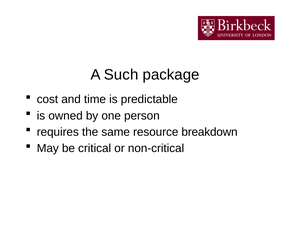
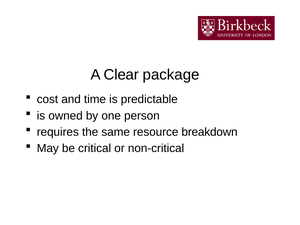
Such: Such -> Clear
